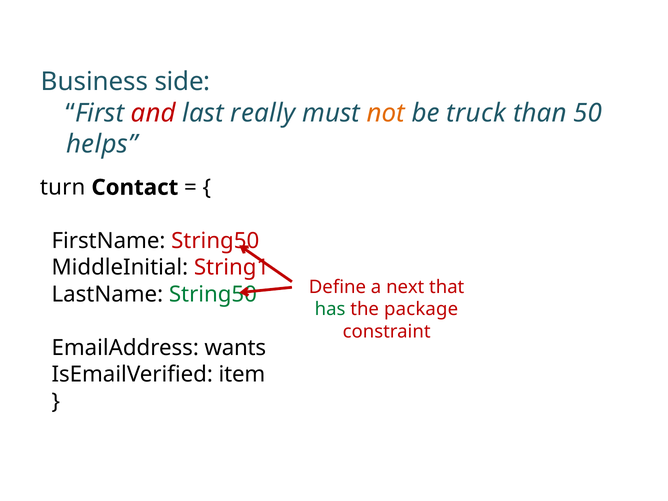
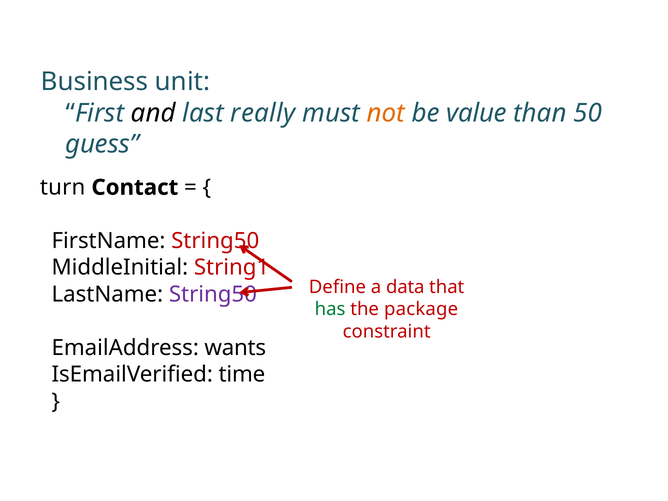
side: side -> unit
and colour: red -> black
truck: truck -> value
helps: helps -> guess
next: next -> data
String50 at (213, 294) colour: green -> purple
item: item -> time
